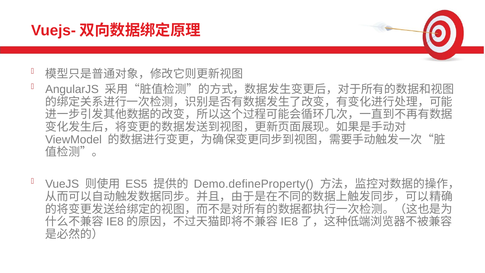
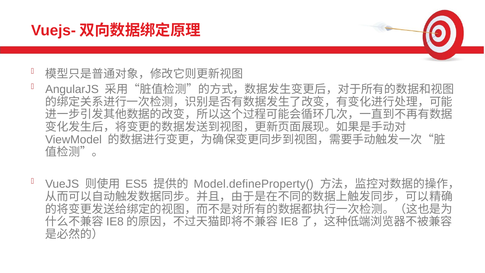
Demo.defineProperty(: Demo.defineProperty( -> Model.defineProperty(
